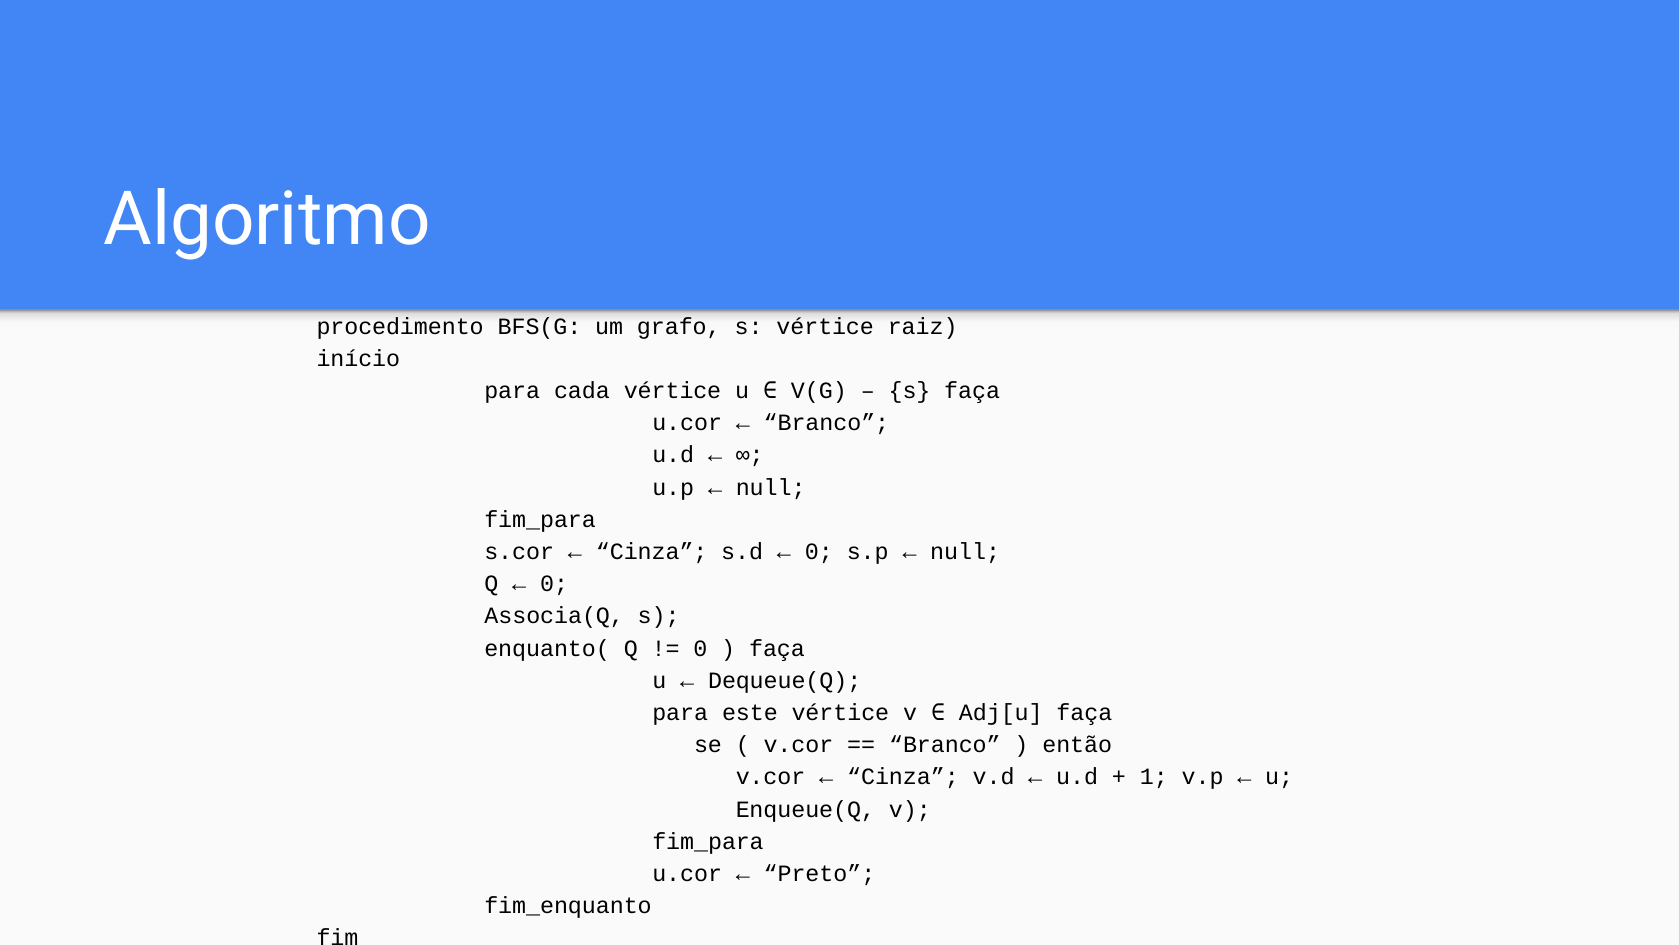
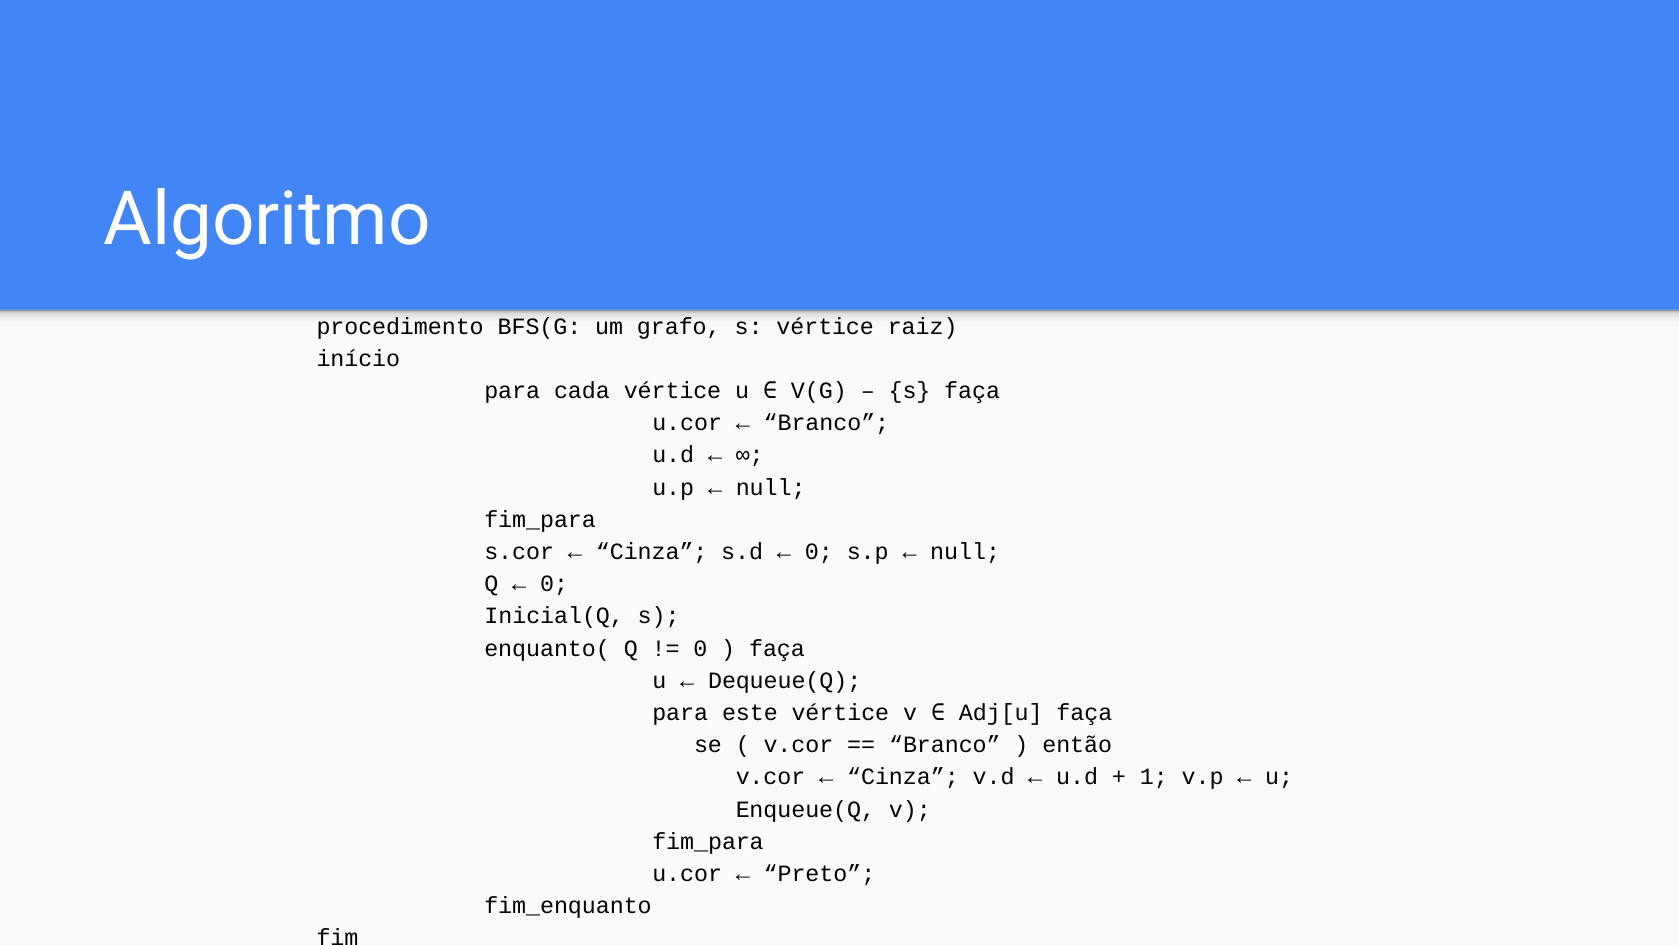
Associa(Q: Associa(Q -> Inicial(Q
